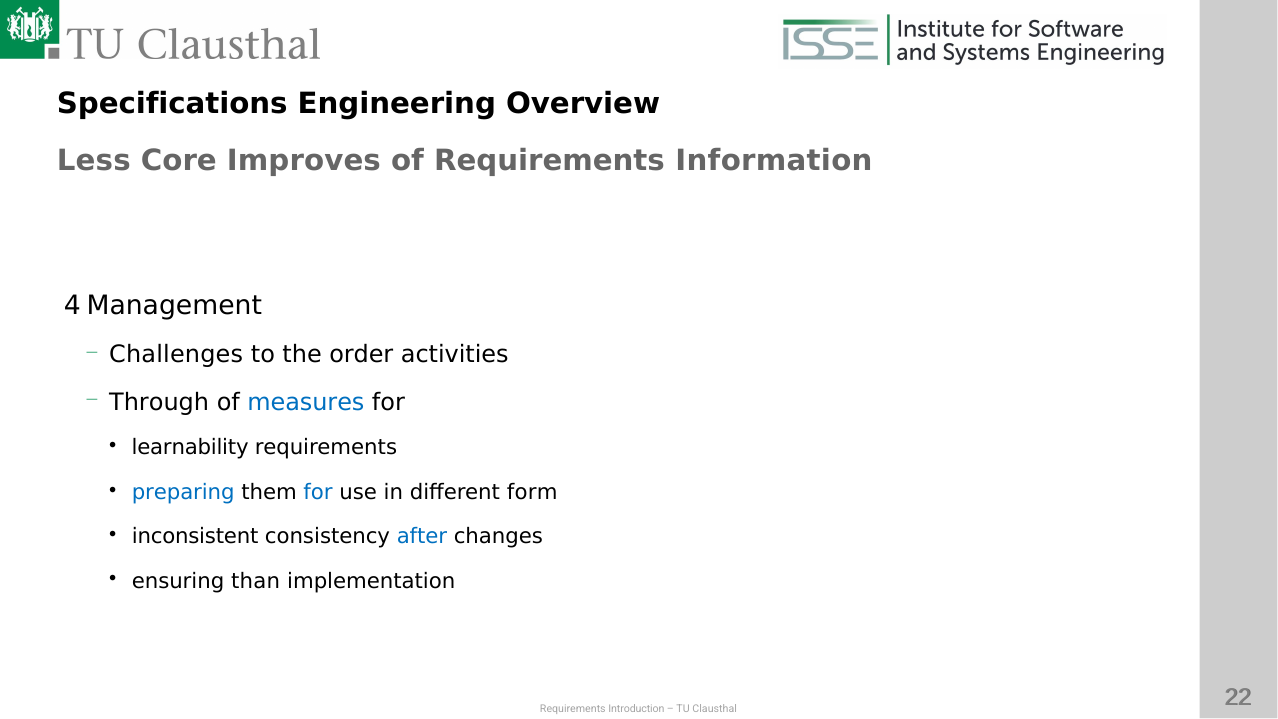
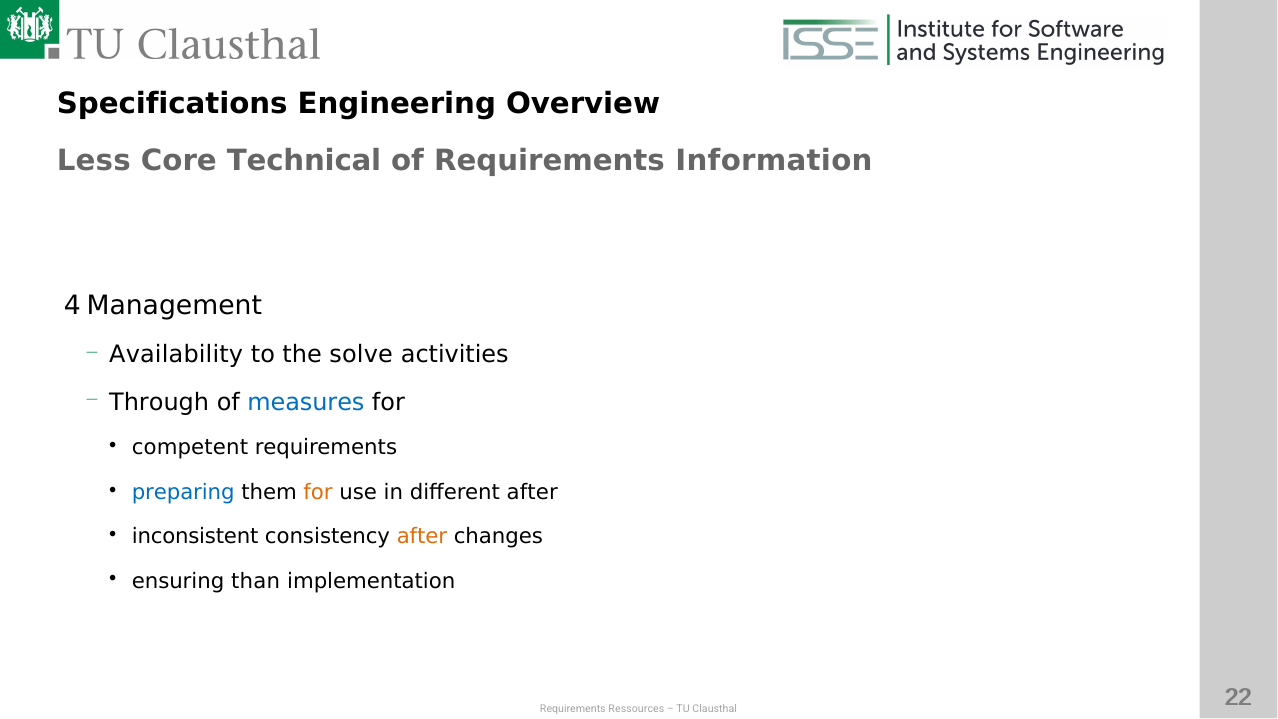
Improves: Improves -> Technical
Challenges: Challenges -> Availability
order: order -> solve
learnability: learnability -> competent
for at (318, 492) colour: blue -> orange
different form: form -> after
after at (422, 537) colour: blue -> orange
Introduction: Introduction -> Ressources
